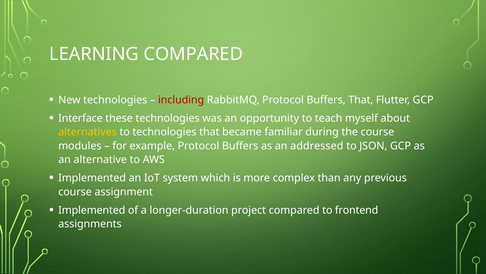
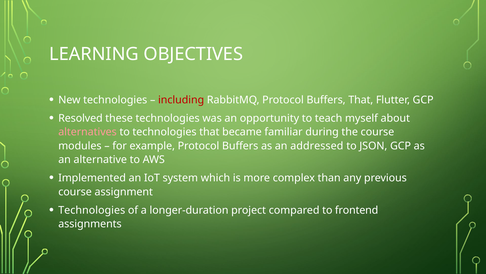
LEARNING COMPARED: COMPARED -> OBJECTIVES
Interface: Interface -> Resolved
alternatives colour: yellow -> pink
Implemented at (92, 210): Implemented -> Technologies
